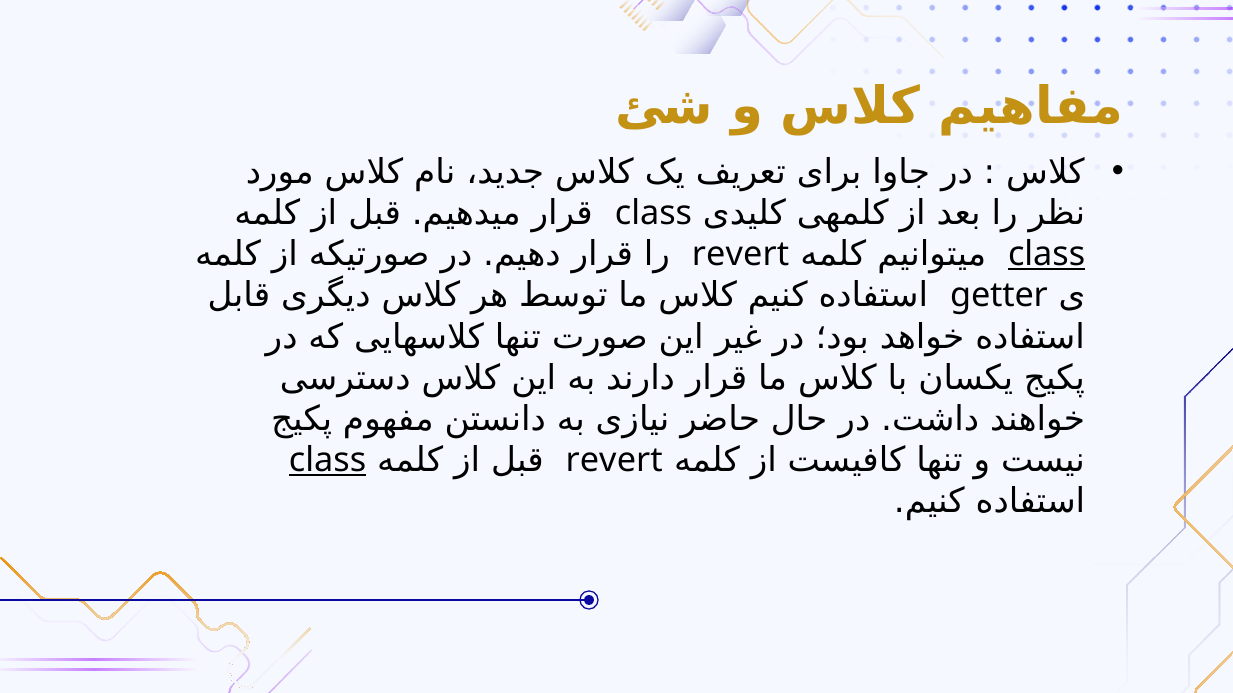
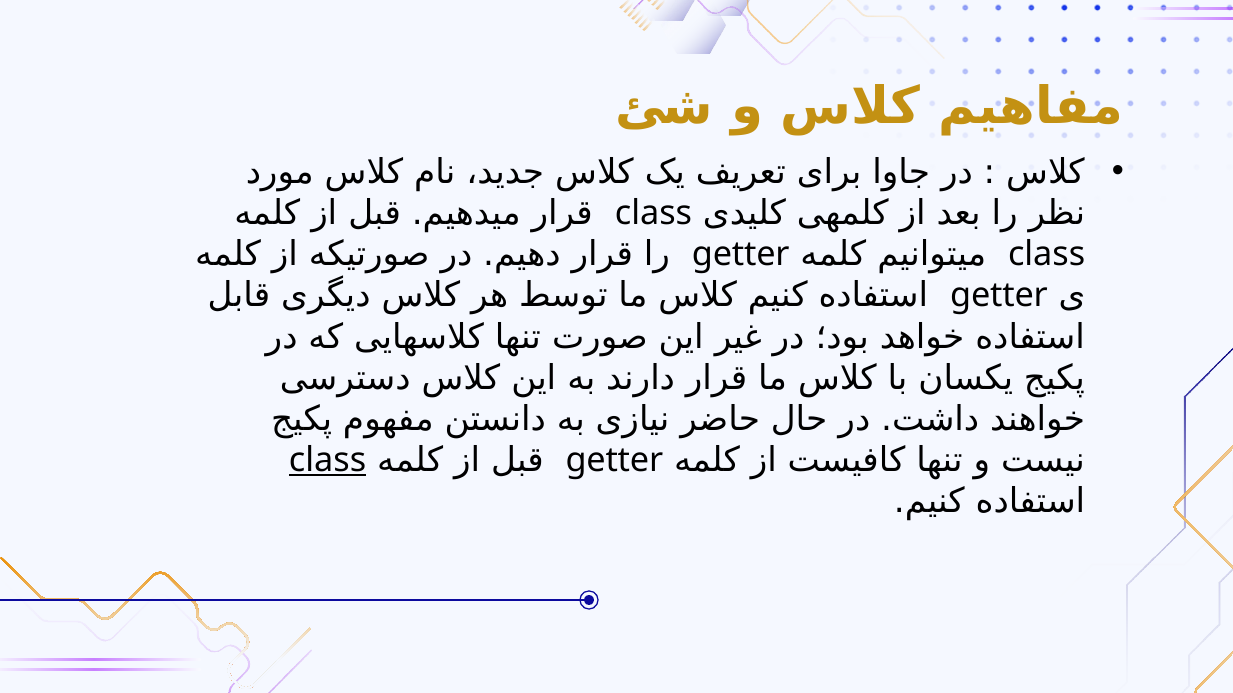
revert at (741, 255): revert -> getter
class at (1047, 255) underline: present -> none
revert at (614, 460): revert -> getter
